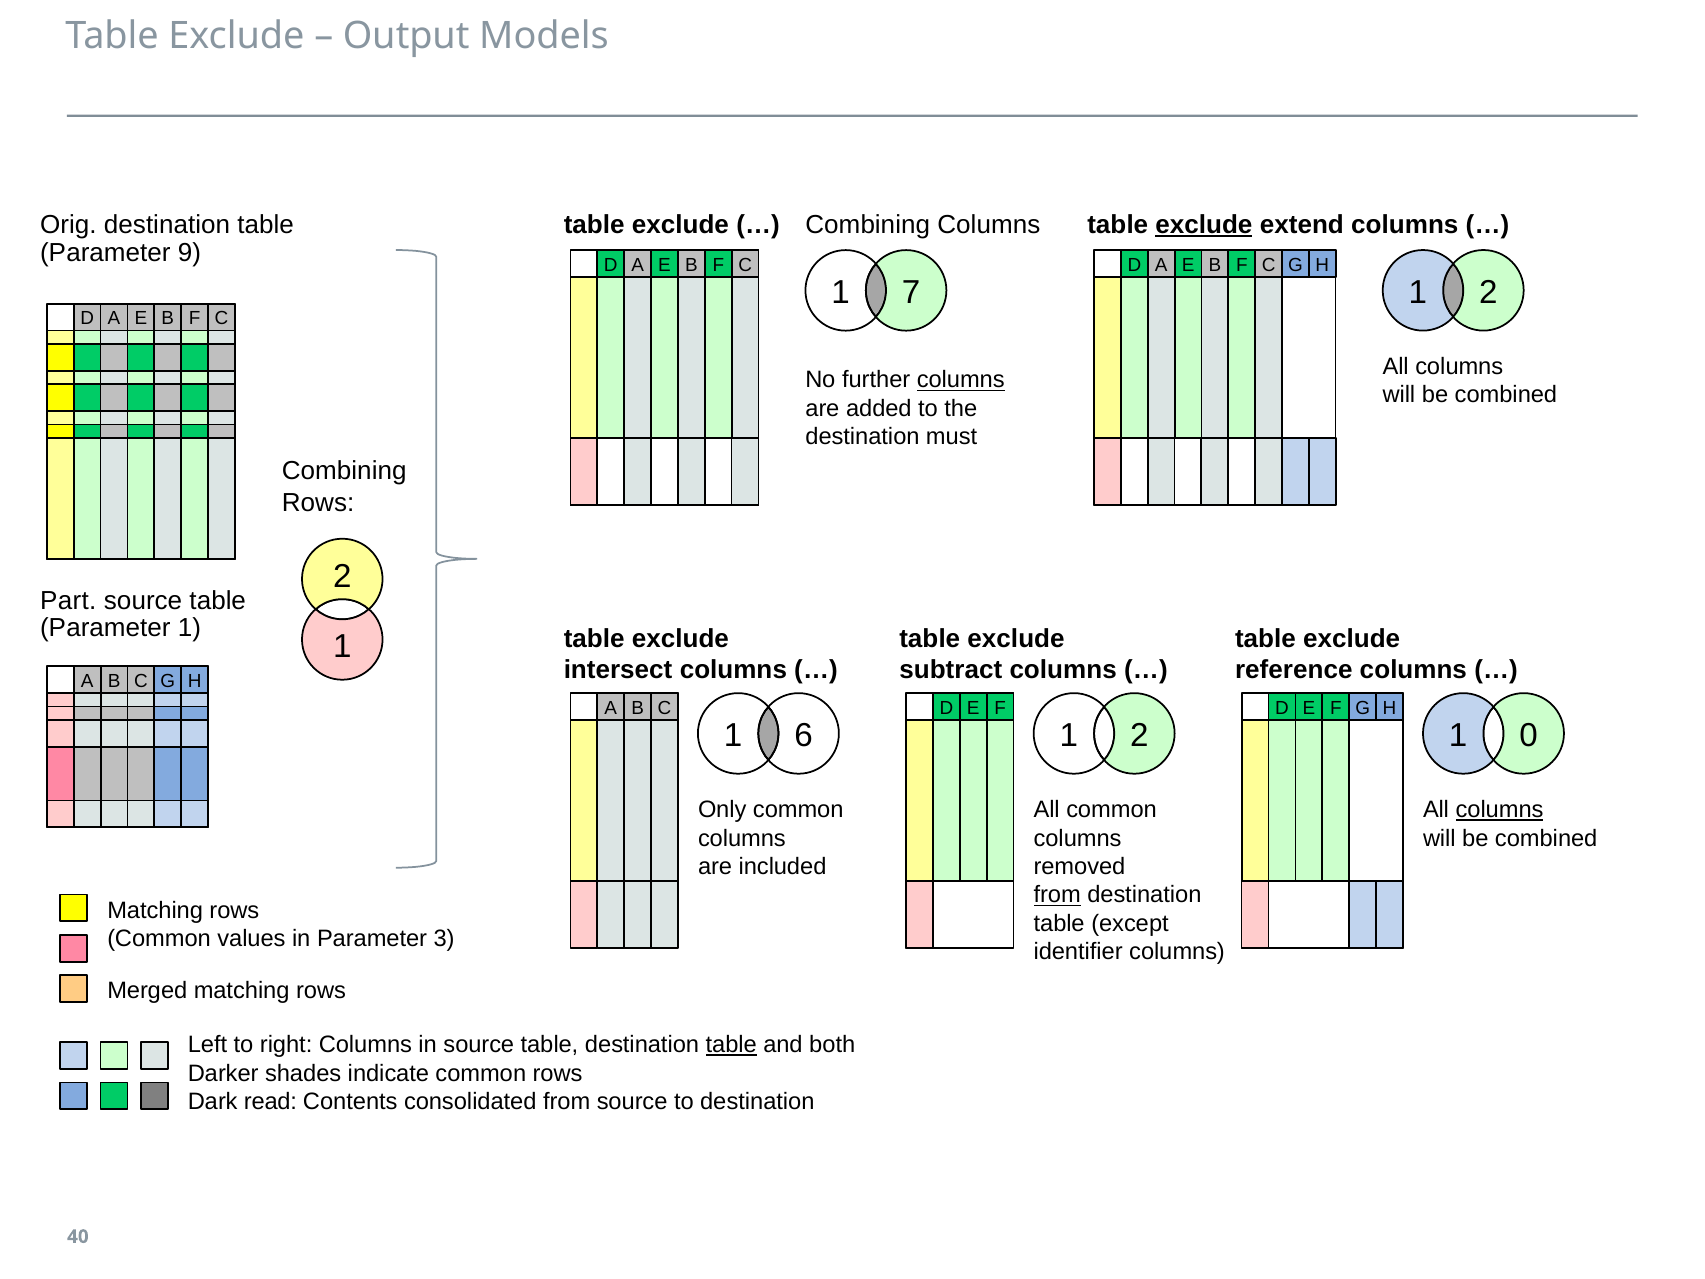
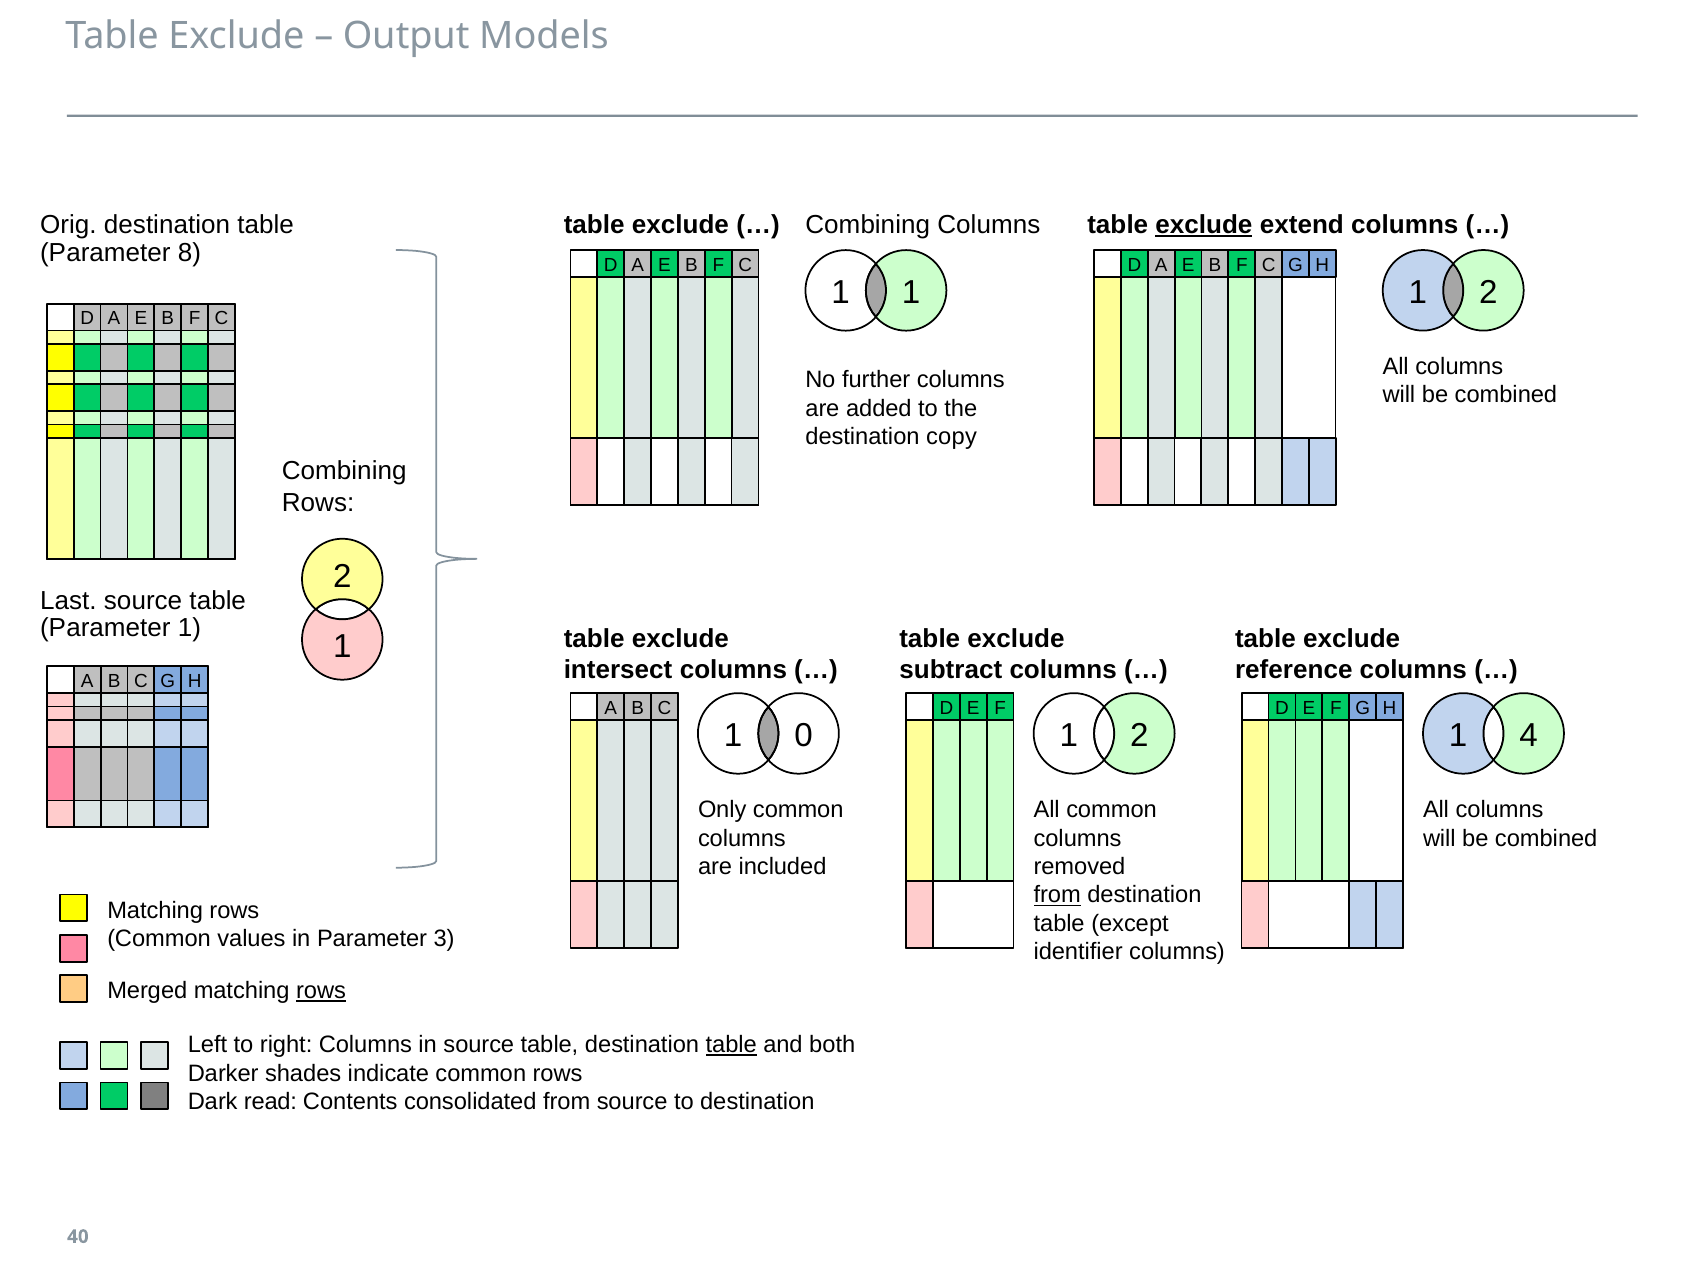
9: 9 -> 8
7 at (911, 293): 7 -> 1
columns at (961, 380) underline: present -> none
must: must -> copy
Part: Part -> Last
6: 6 -> 0
0: 0 -> 4
columns at (1500, 810) underline: present -> none
rows at (321, 991) underline: none -> present
